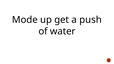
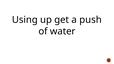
Mode: Mode -> Using
